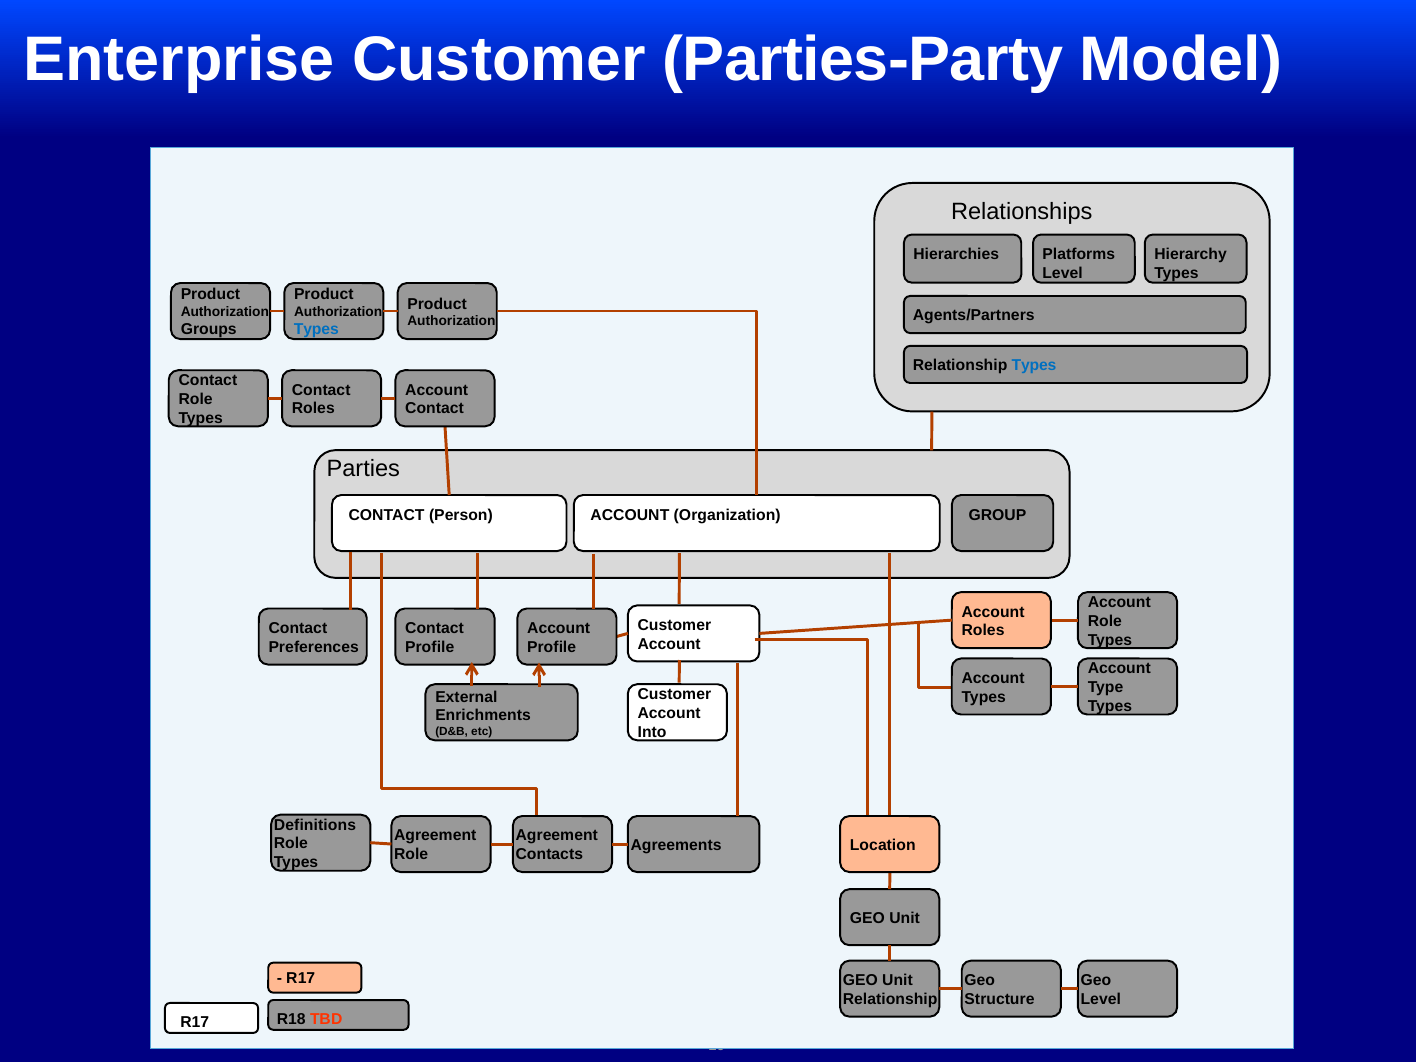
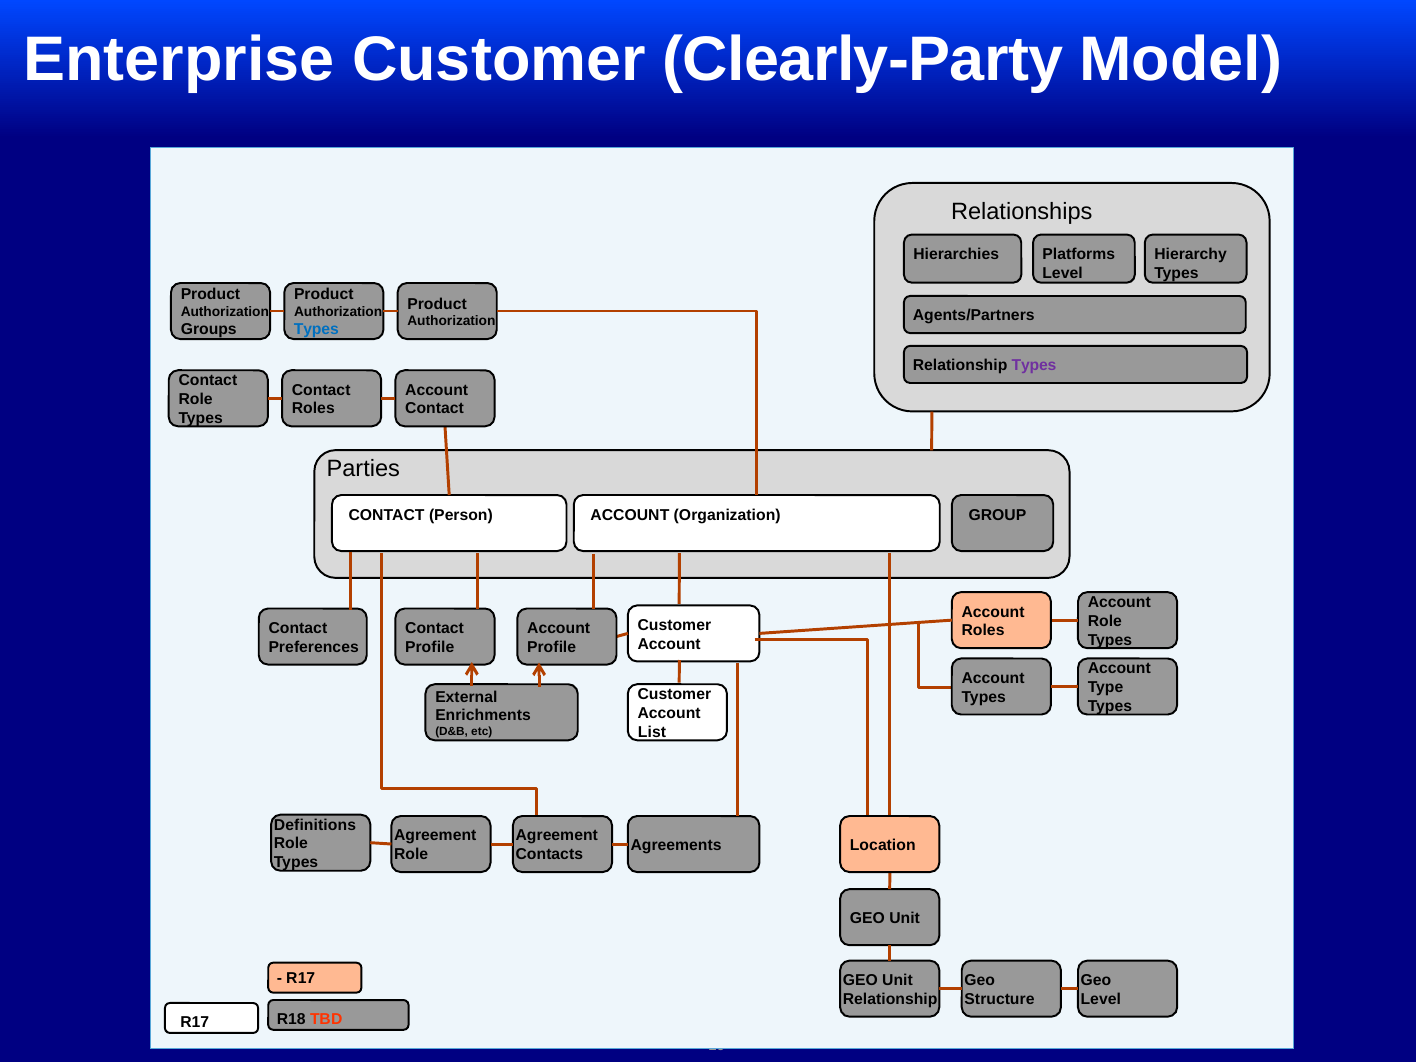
Parties-Party: Parties-Party -> Clearly-Party
Types at (1034, 365) colour: blue -> purple
Into: Into -> List
